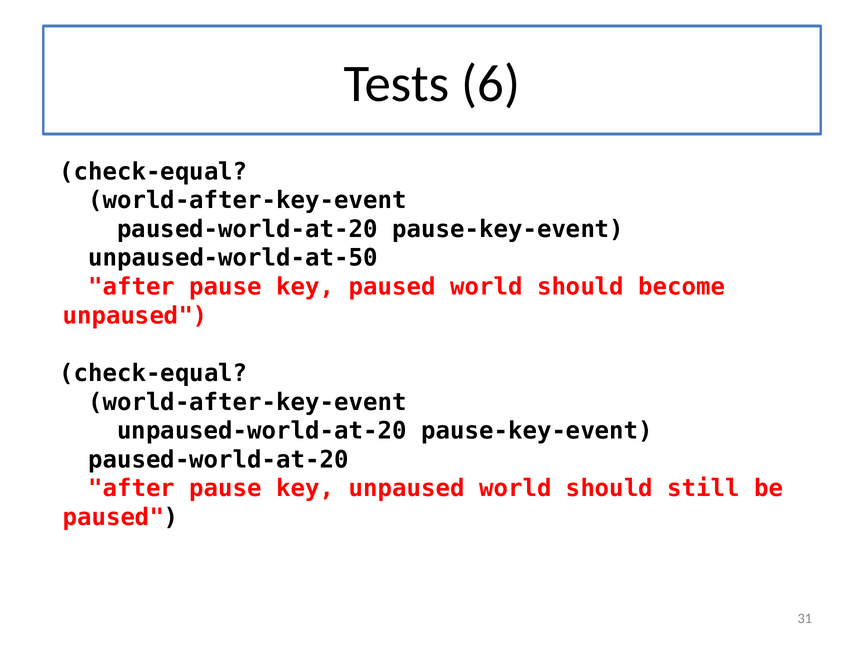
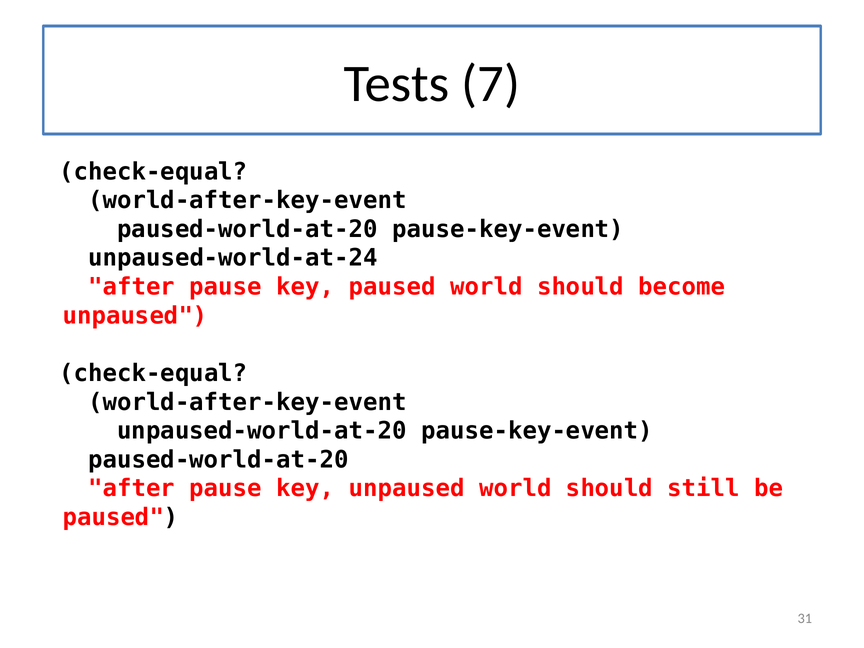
6: 6 -> 7
unpaused-world-at-50: unpaused-world-at-50 -> unpaused-world-at-24
